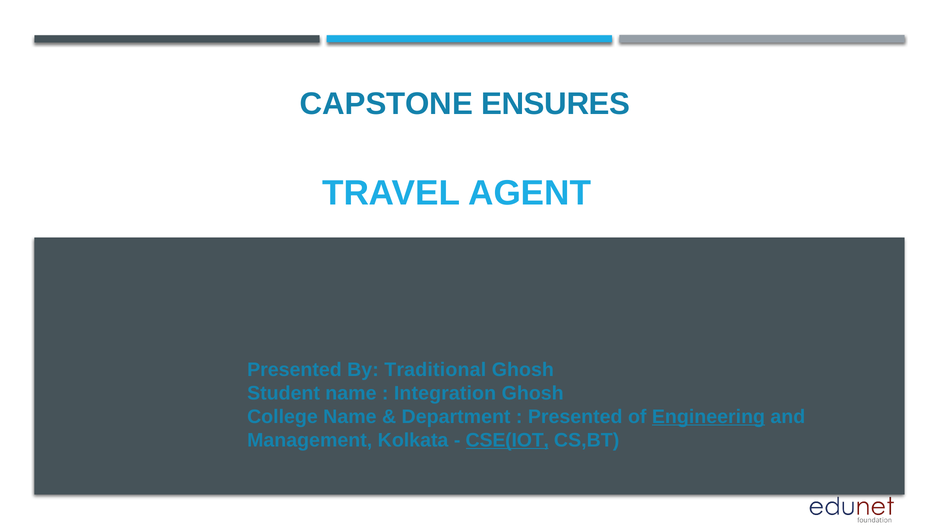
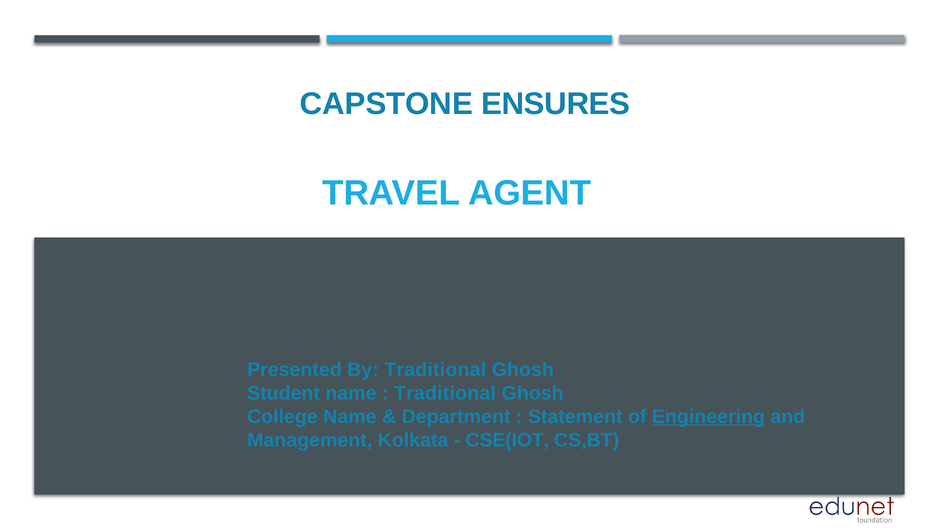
Integration at (445, 393): Integration -> Traditional
Presented at (575, 417): Presented -> Statement
CSE(IOT underline: present -> none
